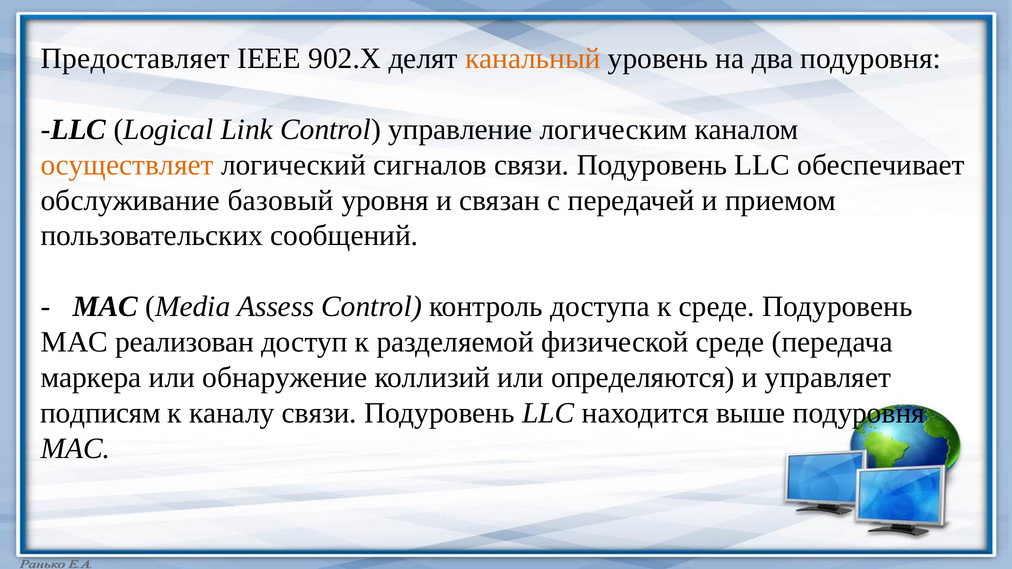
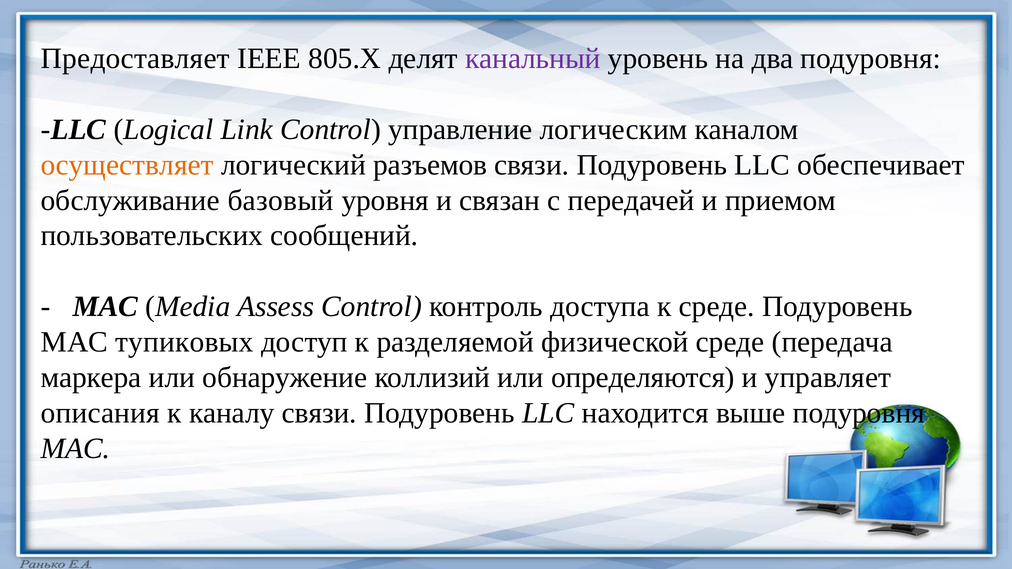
902.Х: 902.Х -> 805.Х
канальный colour: orange -> purple
сигналов: сигналов -> разъемов
реализован: реализован -> тупиковых
подписям: подписям -> описания
